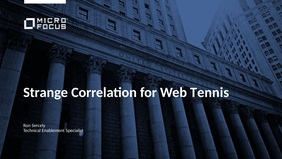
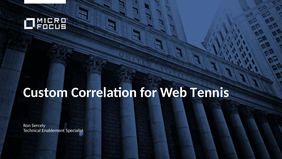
Strange: Strange -> Custom
